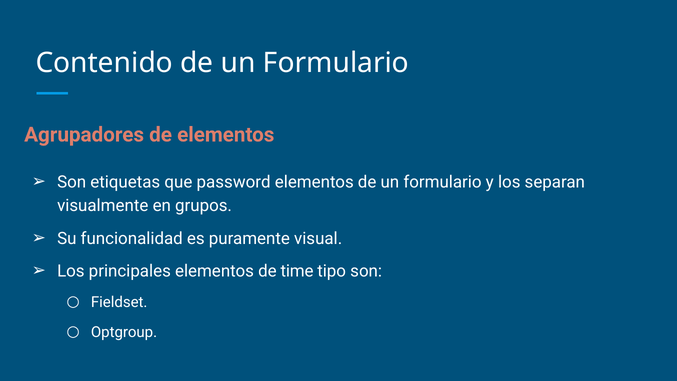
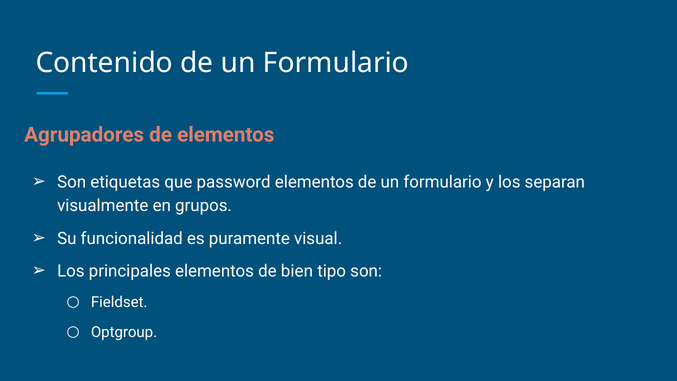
time: time -> bien
